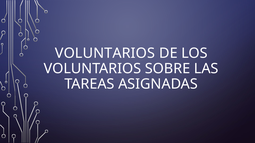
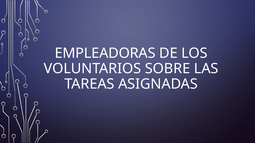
VOLUNTARIOS at (105, 53): VOLUNTARIOS -> EMPLEADORAS
